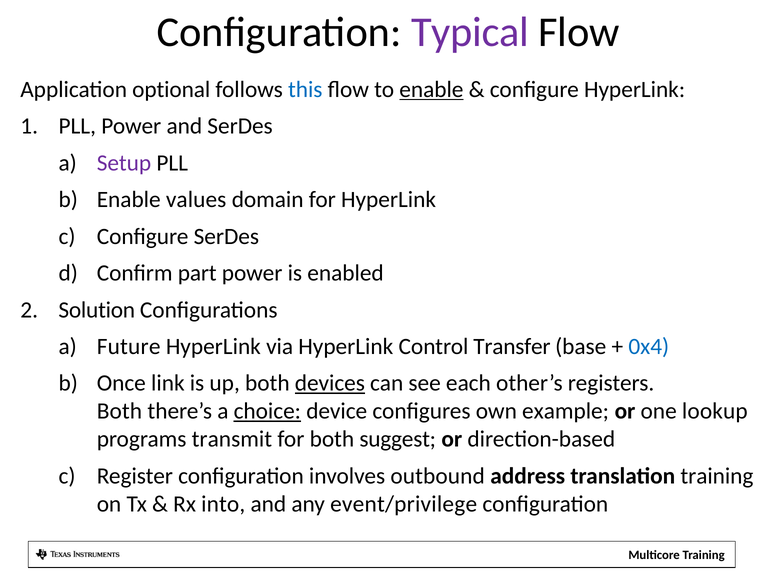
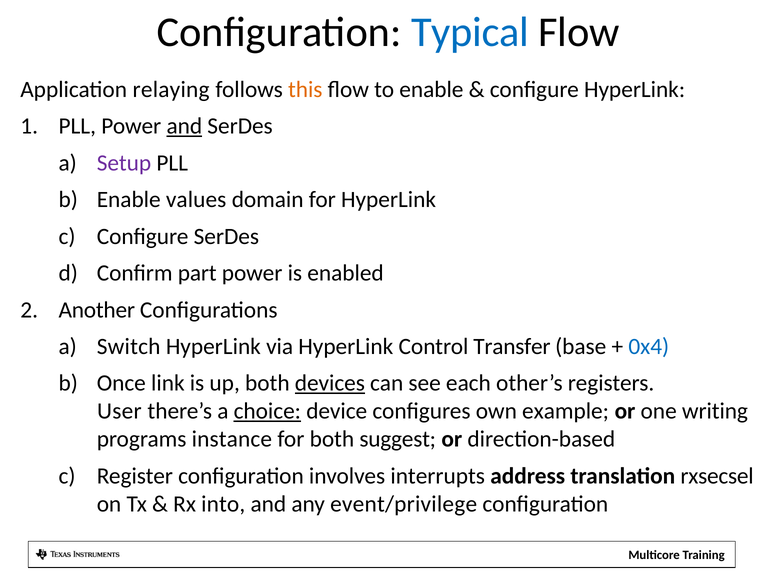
Typical colour: purple -> blue
optional: optional -> relaying
this colour: blue -> orange
enable at (431, 89) underline: present -> none
and at (184, 126) underline: none -> present
Solution: Solution -> Another
Future: Future -> Switch
Both at (119, 411): Both -> User
lookup: lookup -> writing
transmit: transmit -> instance
outbound: outbound -> interrupts
translation training: training -> rxsecsel
